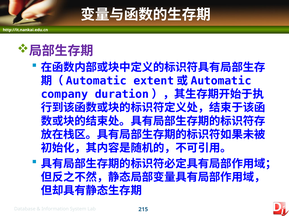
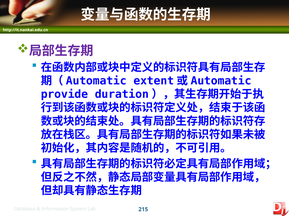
company: company -> provide
